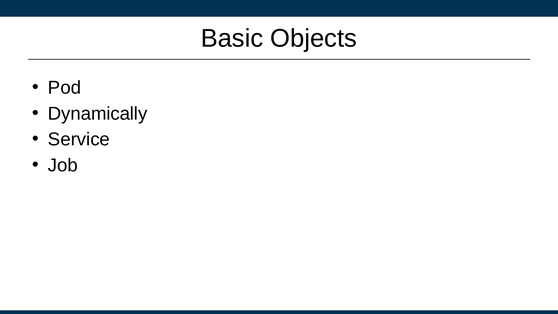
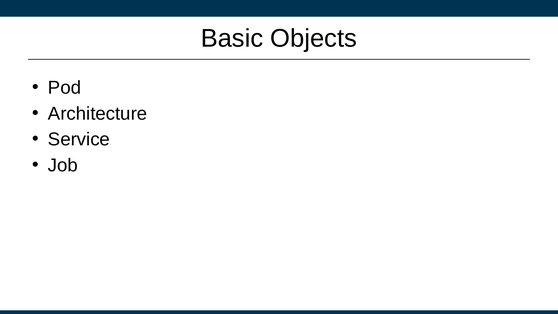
Dynamically: Dynamically -> Architecture
